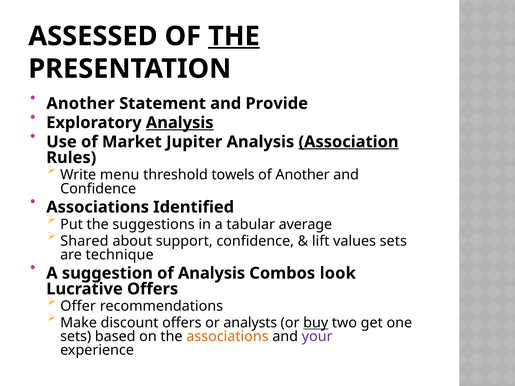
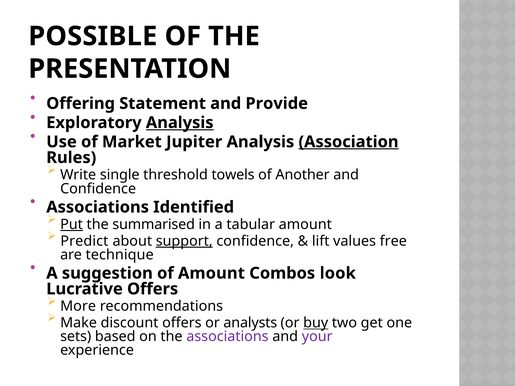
ASSESSED: ASSESSED -> POSSIBLE
THE at (234, 36) underline: present -> none
Another at (81, 104): Another -> Offering
menu: menu -> single
Put underline: none -> present
suggestions: suggestions -> summarised
tabular average: average -> amount
Shared: Shared -> Predict
support underline: none -> present
values sets: sets -> free
of Analysis: Analysis -> Amount
Offer: Offer -> More
associations at (227, 337) colour: orange -> purple
